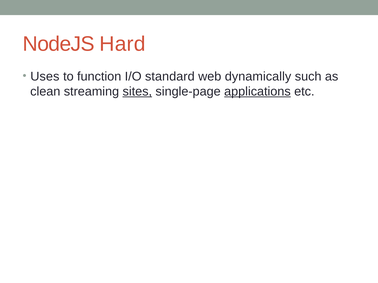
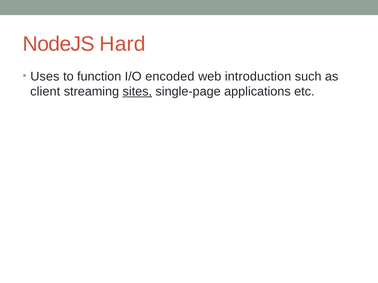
standard: standard -> encoded
dynamically: dynamically -> introduction
clean: clean -> client
applications underline: present -> none
